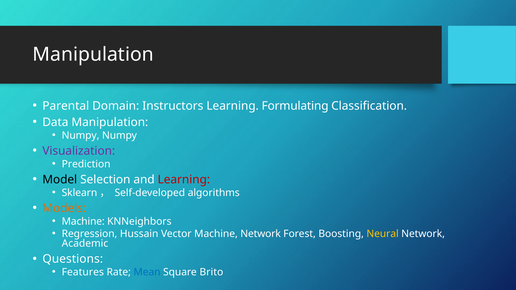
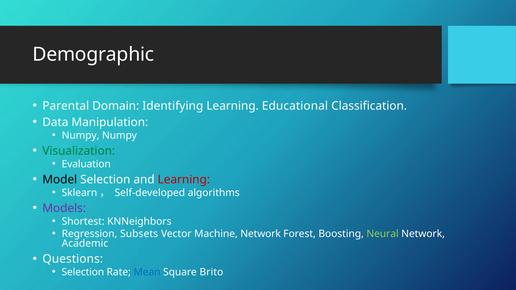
Manipulation at (93, 55): Manipulation -> Demographic
Instructors: Instructors -> Identifying
Formulating: Formulating -> Educational
Visualization colour: purple -> green
Prediction: Prediction -> Evaluation
Models colour: orange -> purple
Machine at (83, 222): Machine -> Shortest
Hussain: Hussain -> Subsets
Neural colour: yellow -> light green
Features at (83, 272): Features -> Selection
